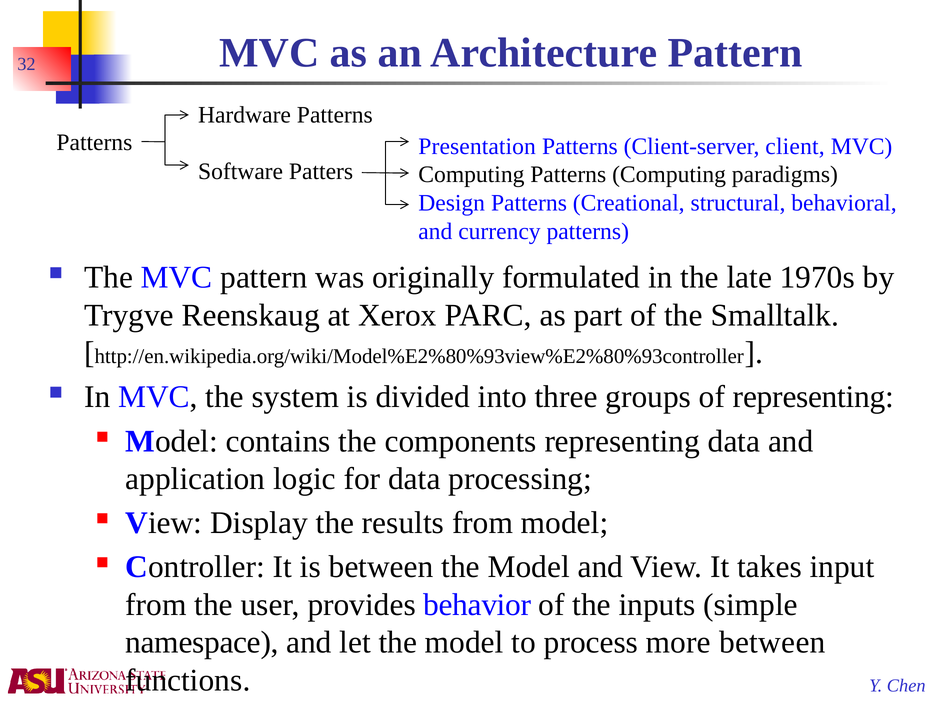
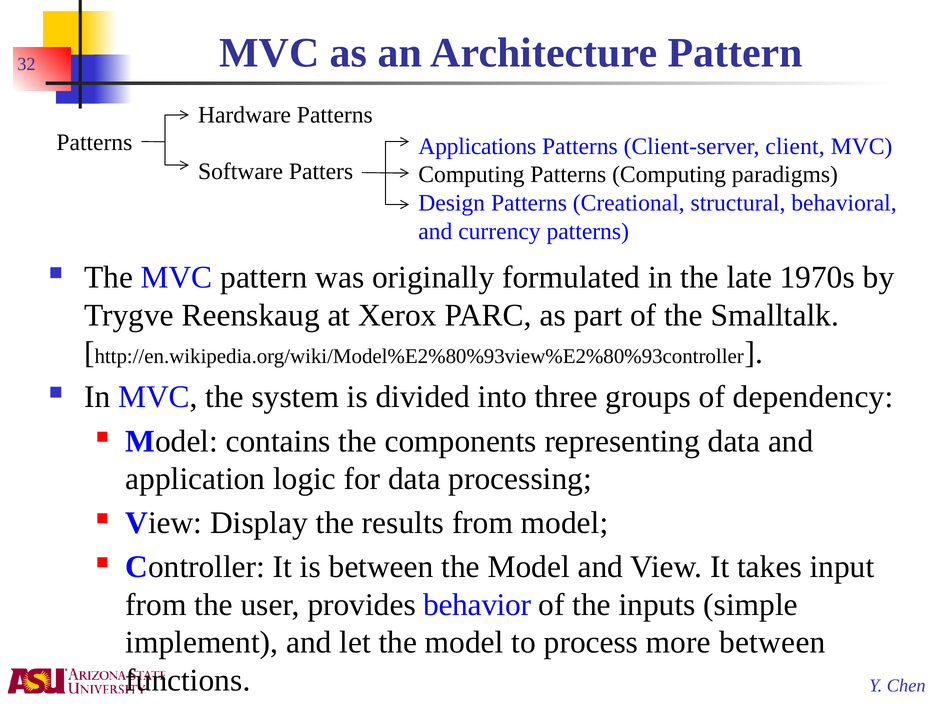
Presentation: Presentation -> Applications
of representing: representing -> dependency
namespace: namespace -> implement
